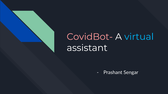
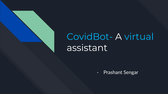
CovidBot- colour: pink -> light blue
